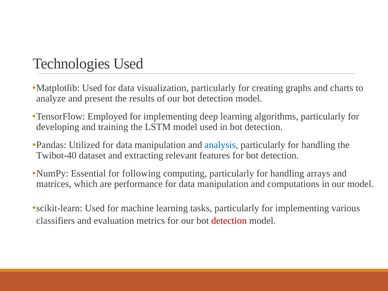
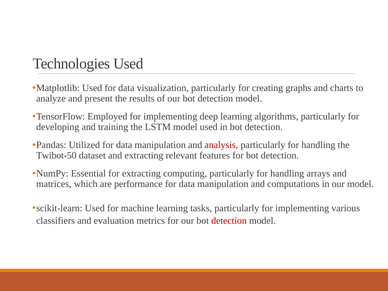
analysis colour: blue -> red
Twibot-40: Twibot-40 -> Twibot-50
for following: following -> extracting
